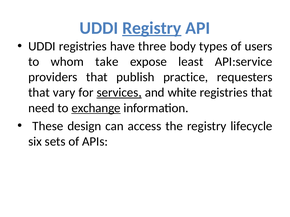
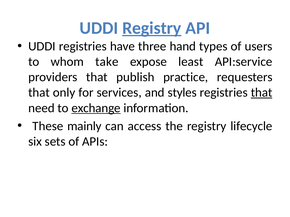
body: body -> hand
vary: vary -> only
services underline: present -> none
white: white -> styles
that at (262, 93) underline: none -> present
design: design -> mainly
